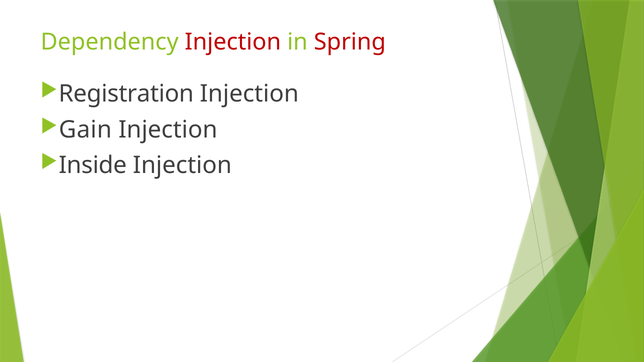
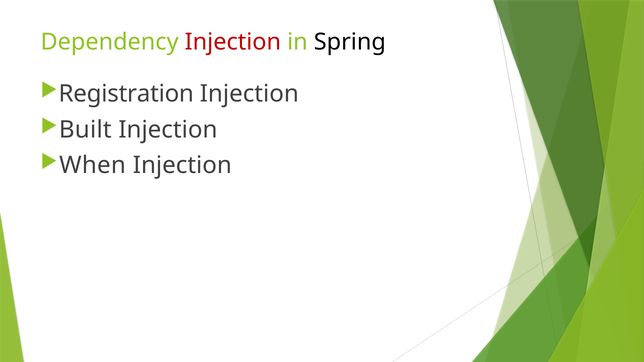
Spring colour: red -> black
Gain: Gain -> Built
Inside: Inside -> When
